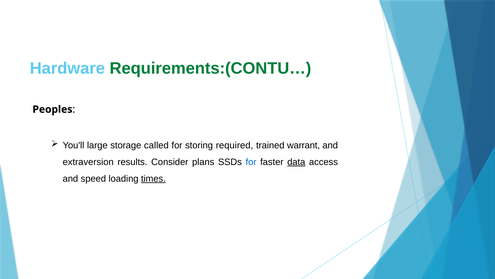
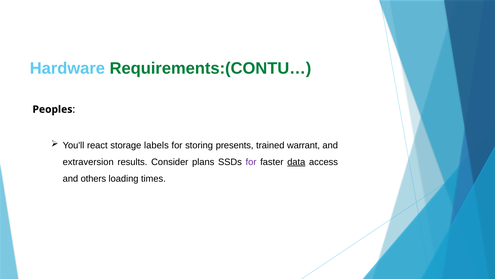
large: large -> react
called: called -> labels
required: required -> presents
for at (251, 162) colour: blue -> purple
speed: speed -> others
times underline: present -> none
